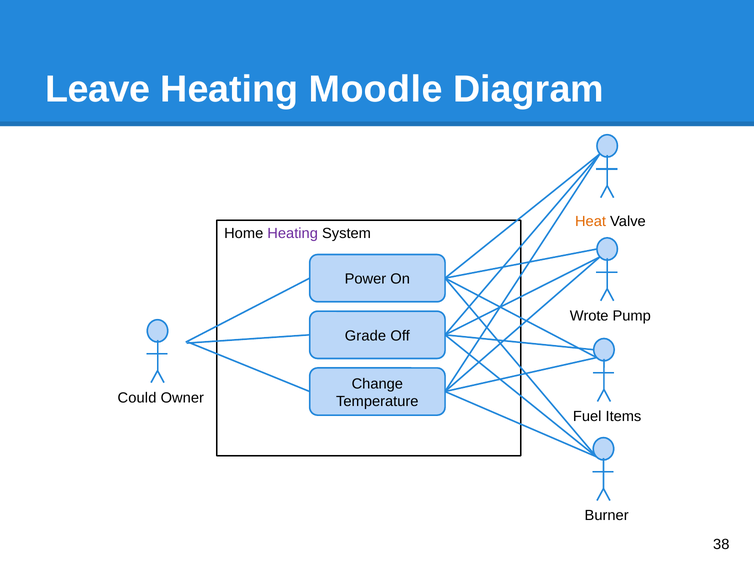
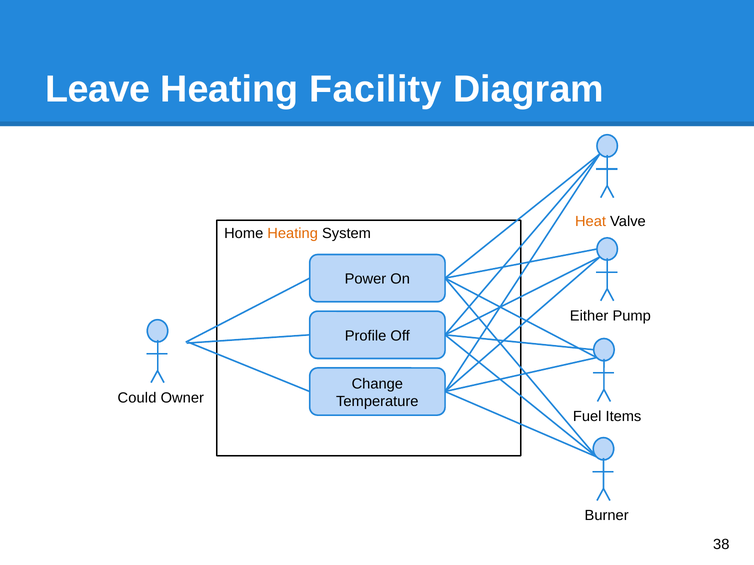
Moodle: Moodle -> Facility
Heating at (293, 234) colour: purple -> orange
Wrote: Wrote -> Either
Grade: Grade -> Profile
